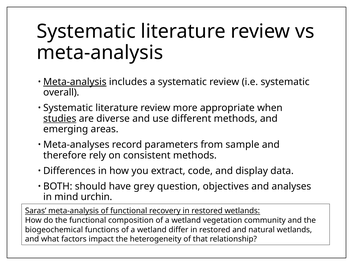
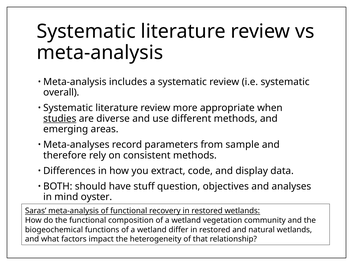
Meta-analysis at (75, 82) underline: present -> none
grey: grey -> stuff
urchin: urchin -> oyster
